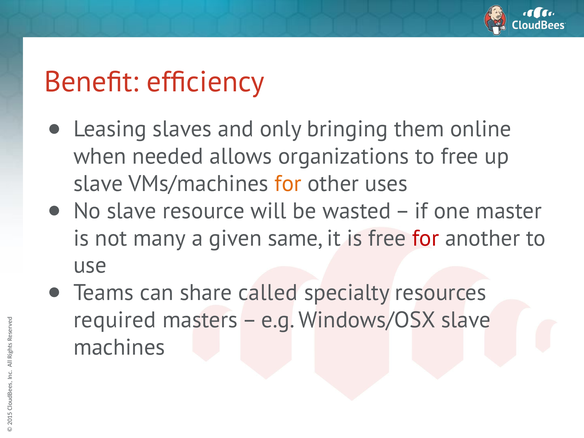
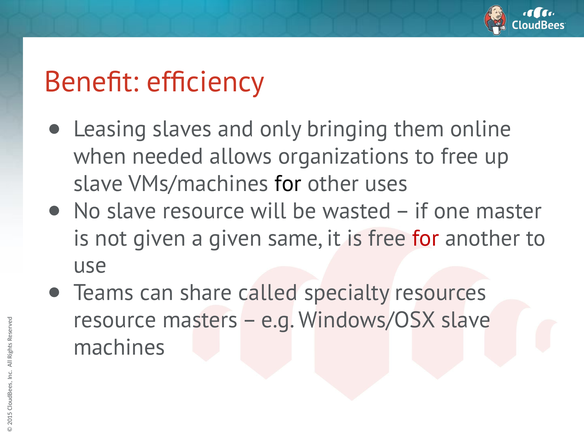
for at (288, 184) colour: orange -> black
not many: many -> given
required at (115, 320): required -> resource
